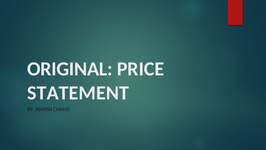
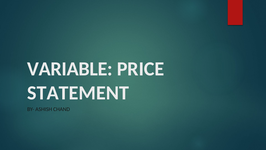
ORIGINAL: ORIGINAL -> VARIABLE
